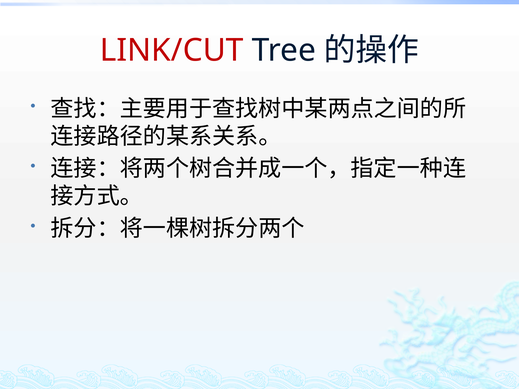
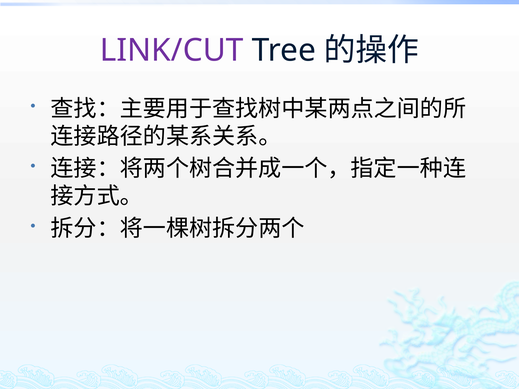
LINK/CUT colour: red -> purple
